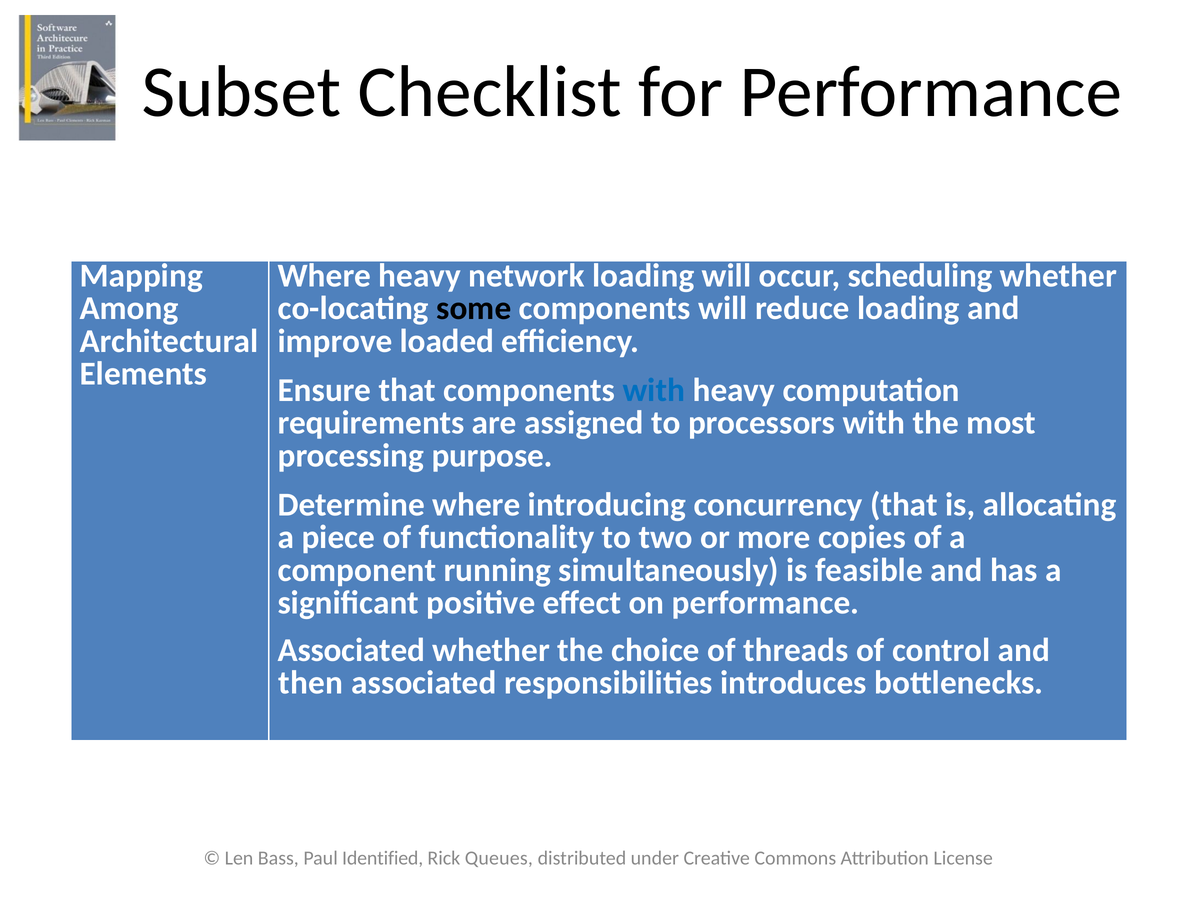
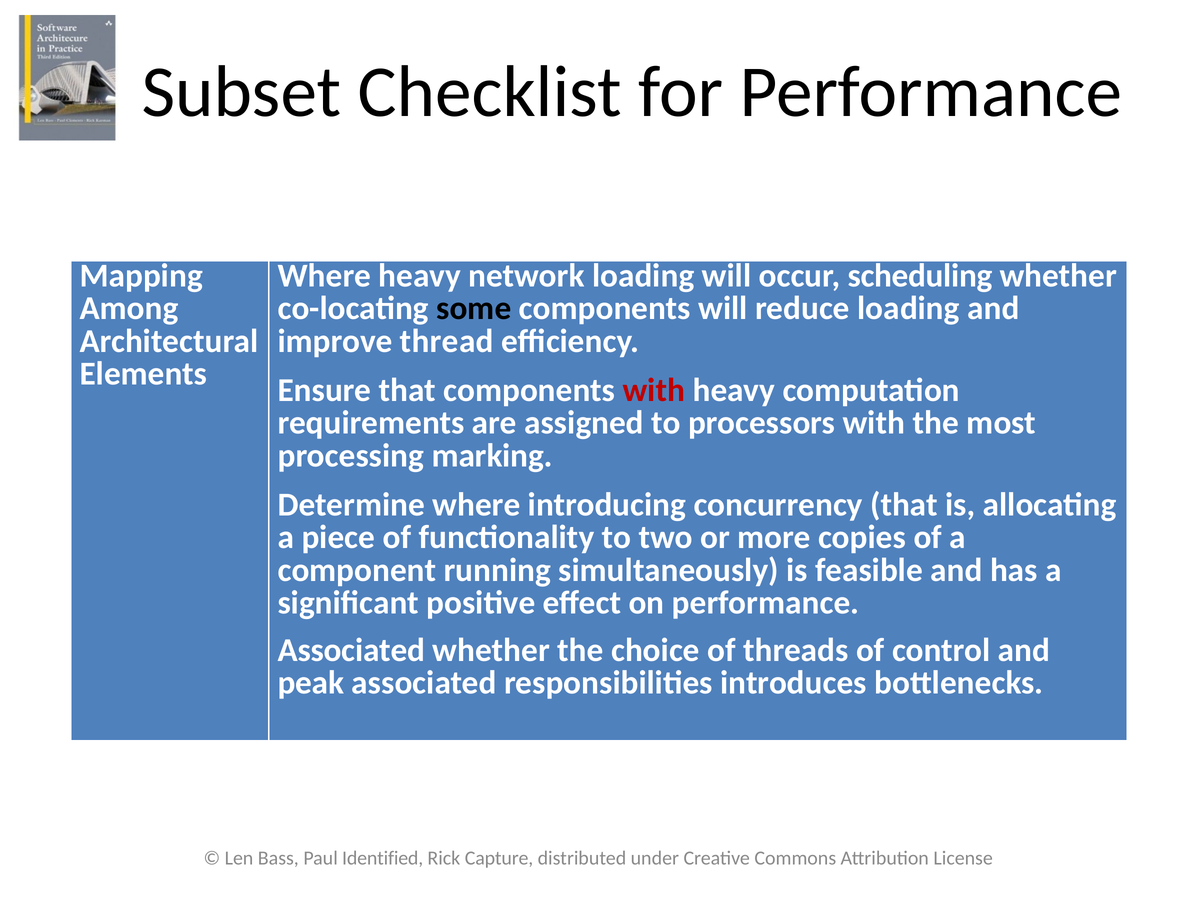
loaded: loaded -> thread
with at (654, 390) colour: blue -> red
purpose: purpose -> marking
then: then -> peak
Queues: Queues -> Capture
